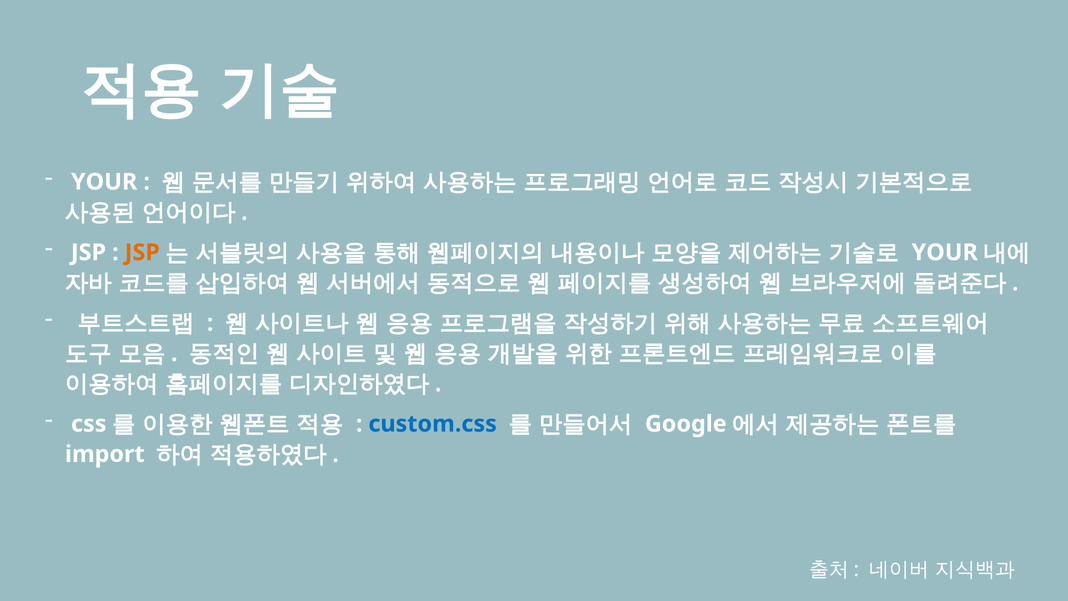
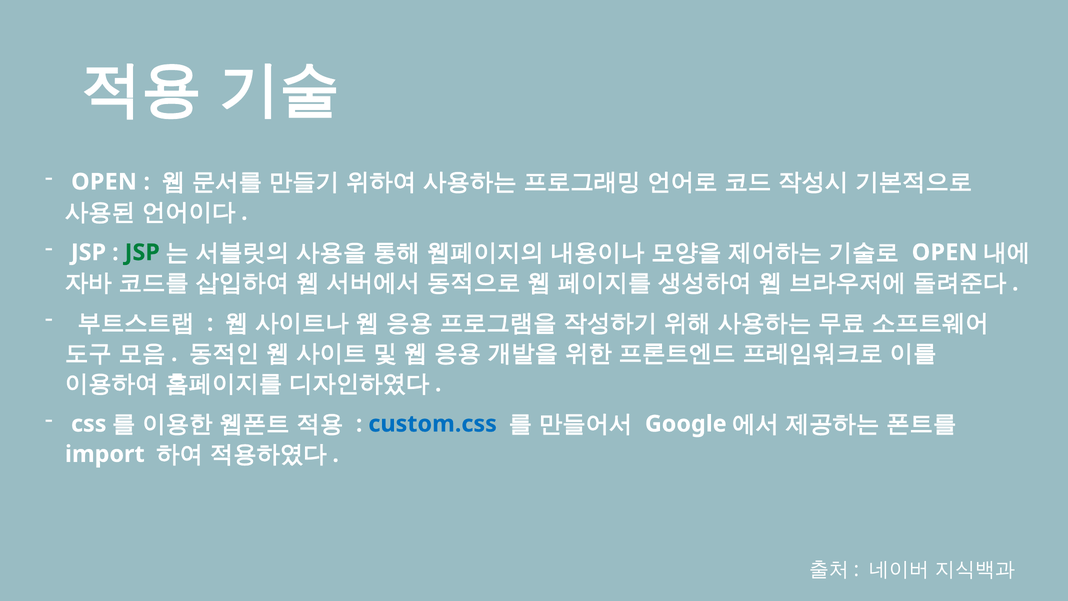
YOUR at (104, 182): YOUR -> OPEN
JSP at (142, 252) colour: orange -> green
YOUR at (945, 252): YOUR -> OPEN
